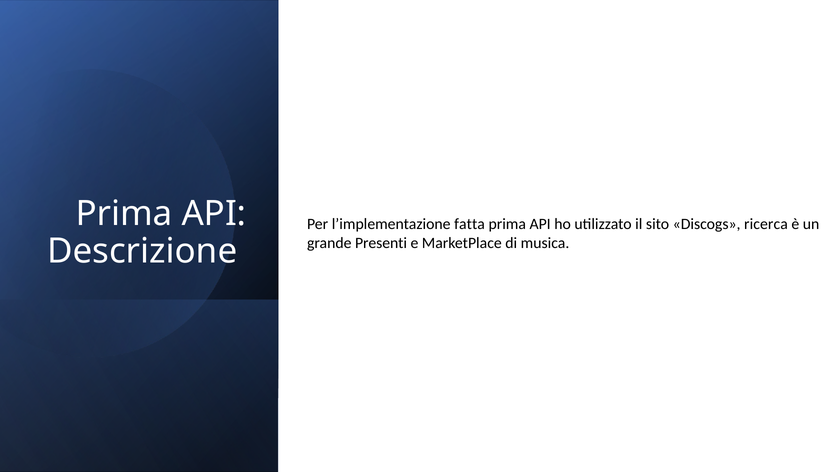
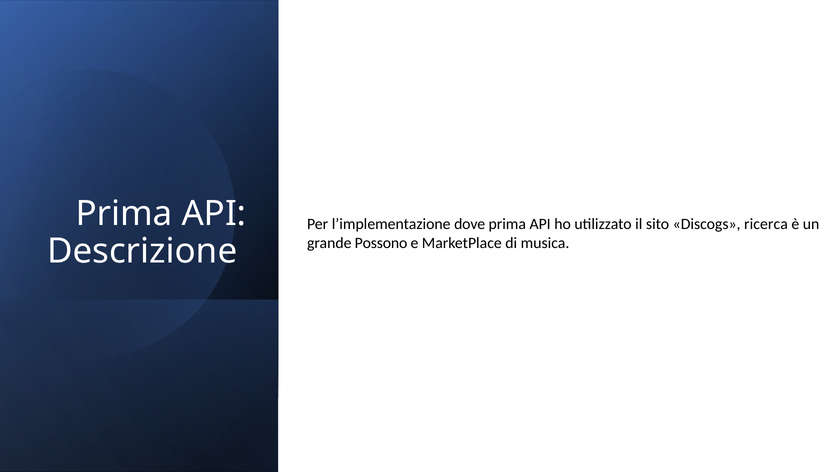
fatta: fatta -> dove
Presenti: Presenti -> Possono
